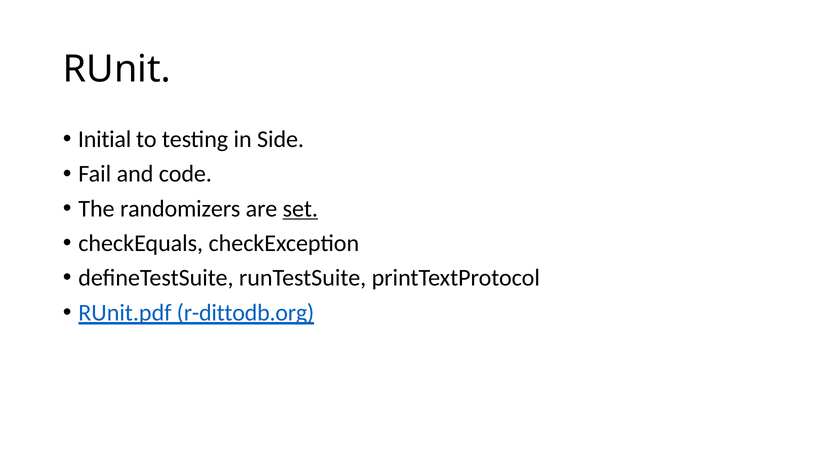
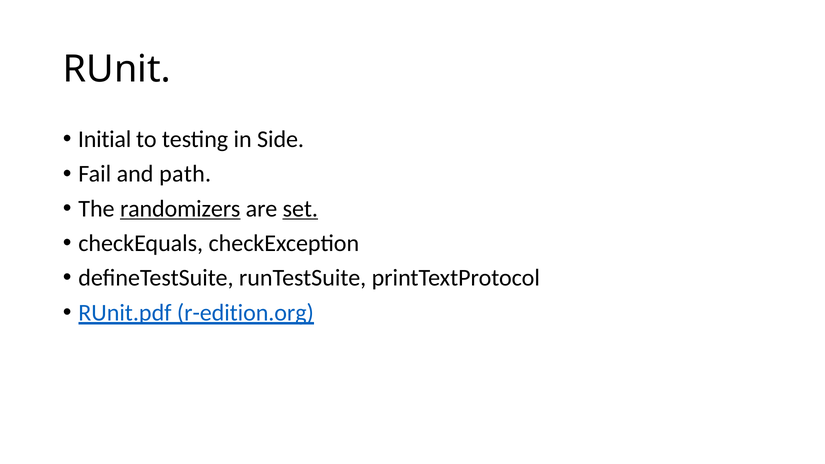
code: code -> path
randomizers underline: none -> present
r-dittodb.org: r-dittodb.org -> r-edition.org
